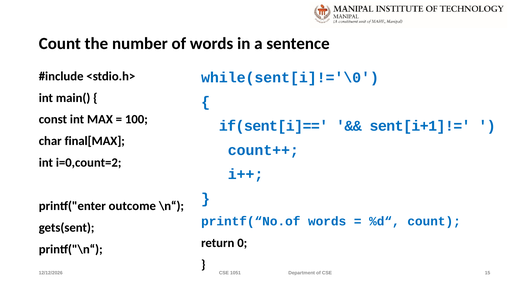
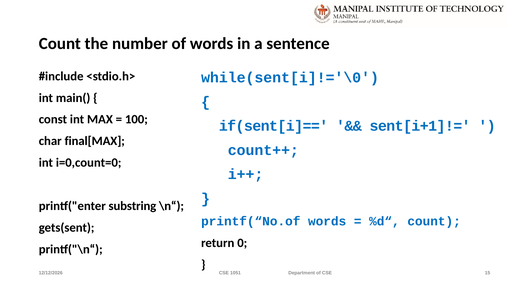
i=0,count=2: i=0,count=2 -> i=0,count=0
outcome: outcome -> substring
